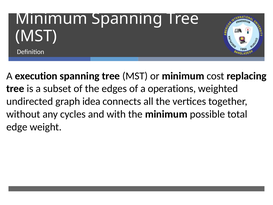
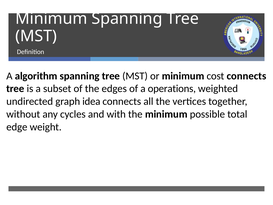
execution: execution -> algorithm
cost replacing: replacing -> connects
